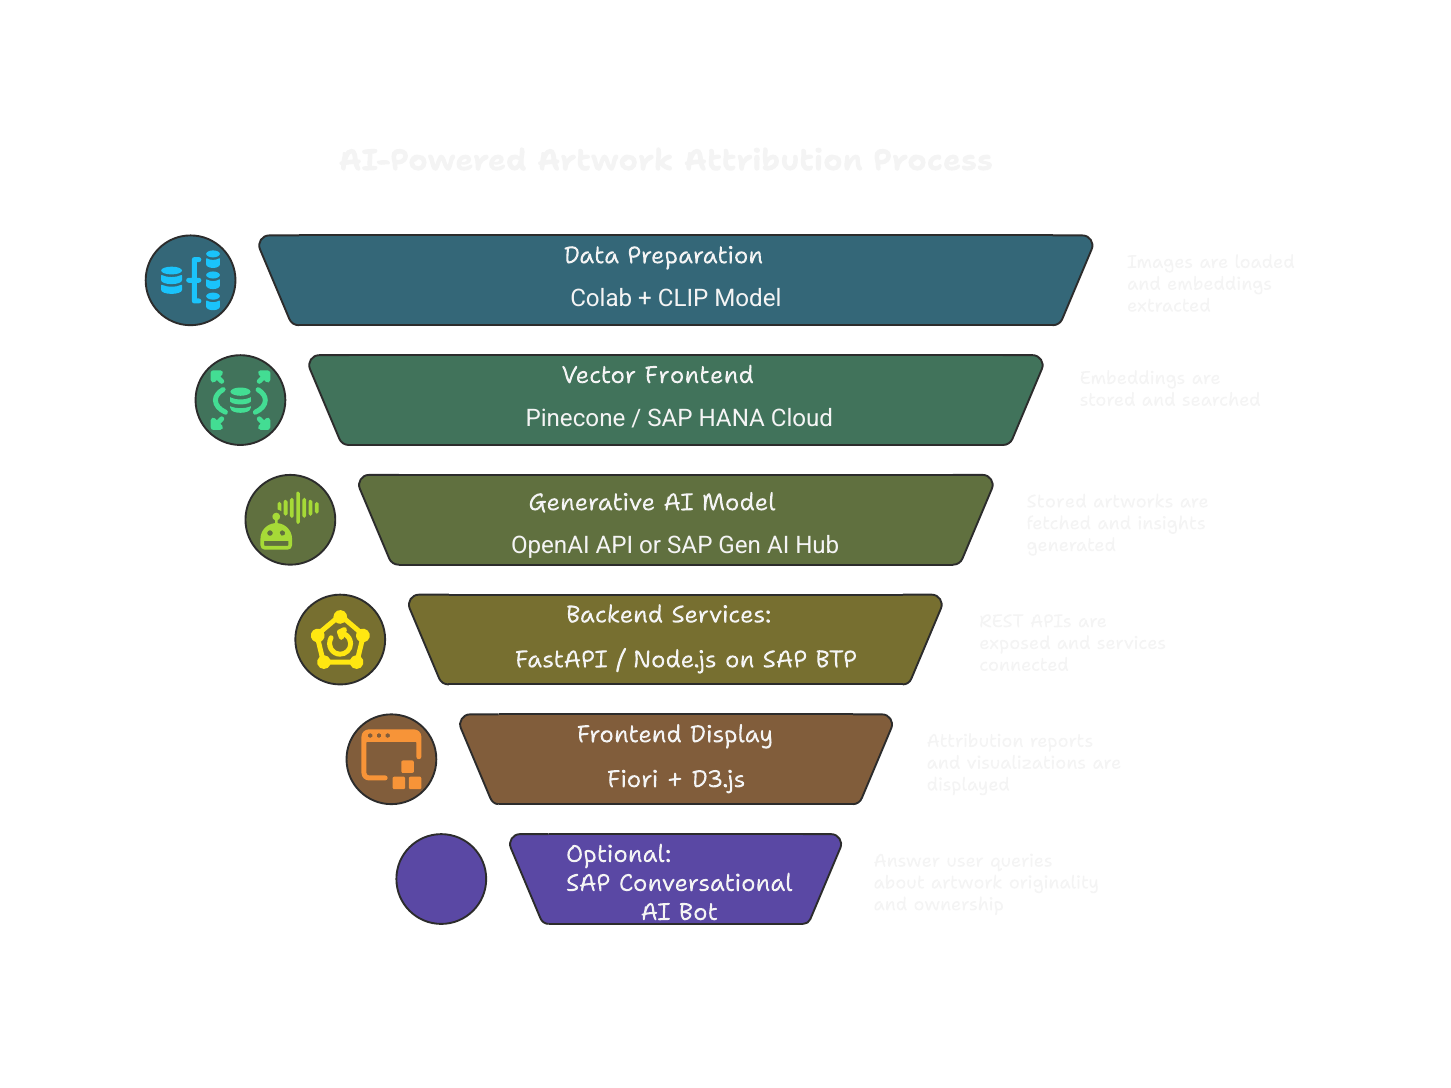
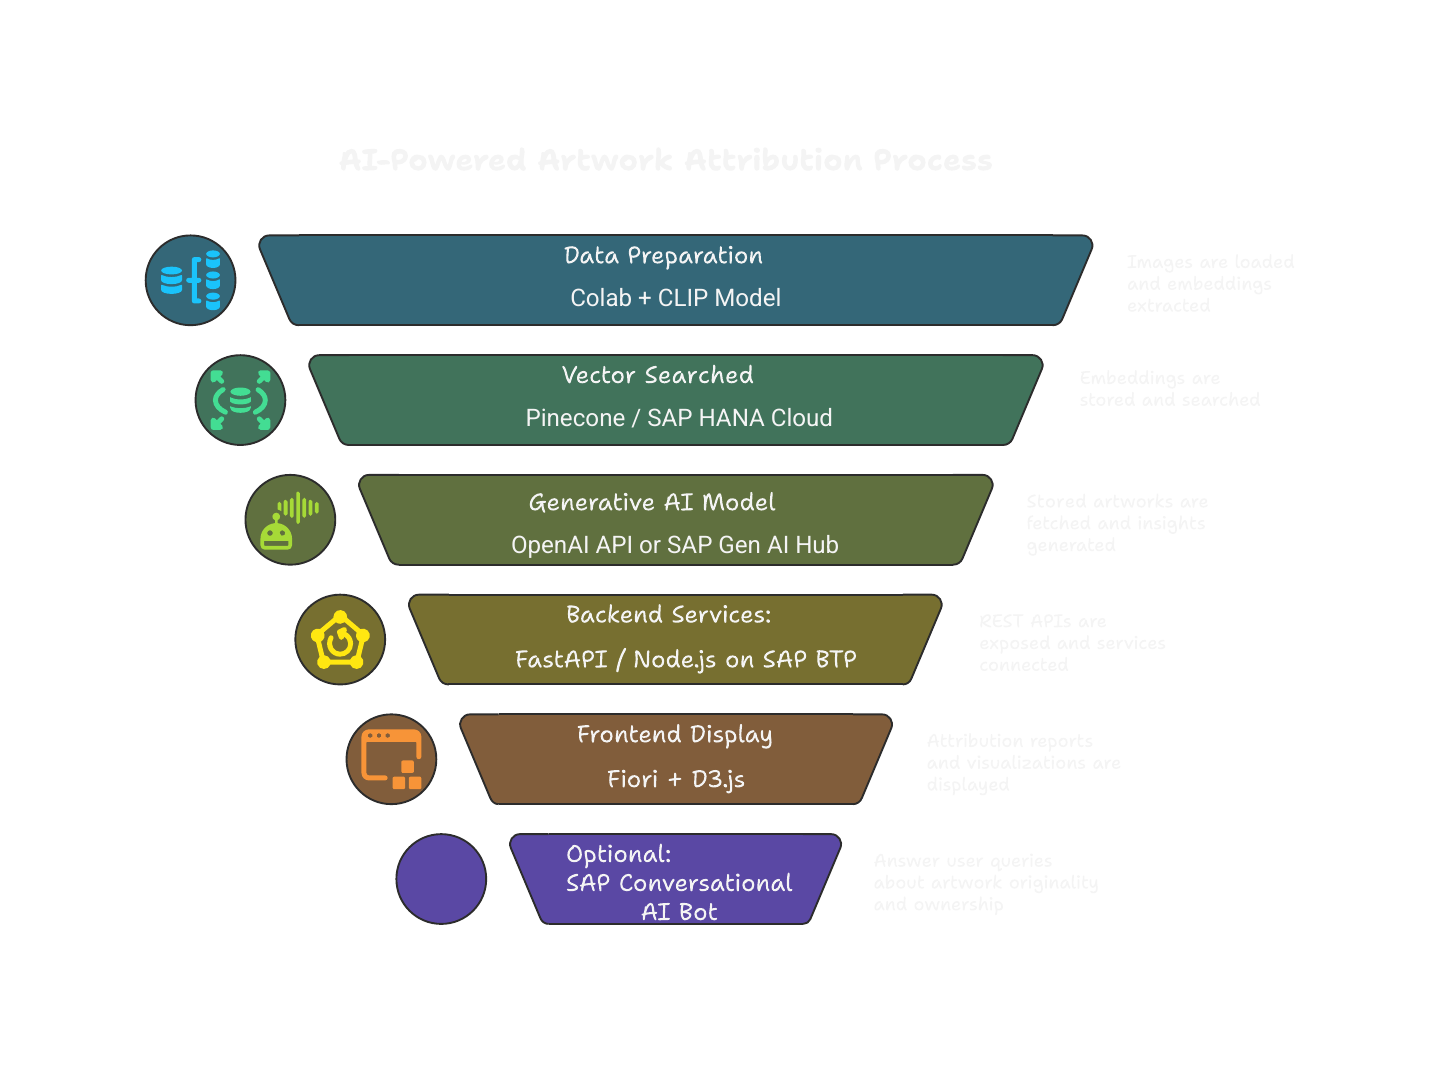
Vector Frontend: Frontend -> Searched
